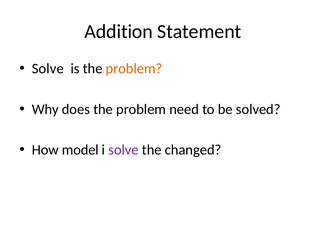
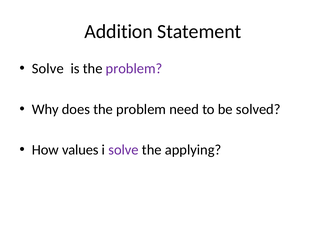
problem at (134, 68) colour: orange -> purple
model: model -> values
changed: changed -> applying
